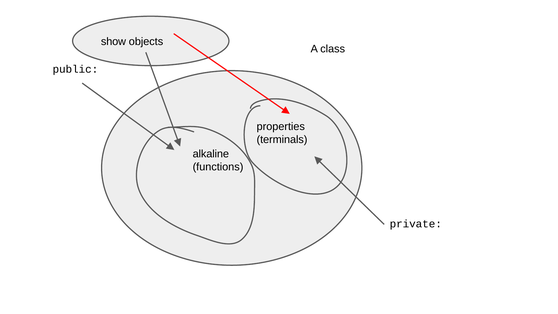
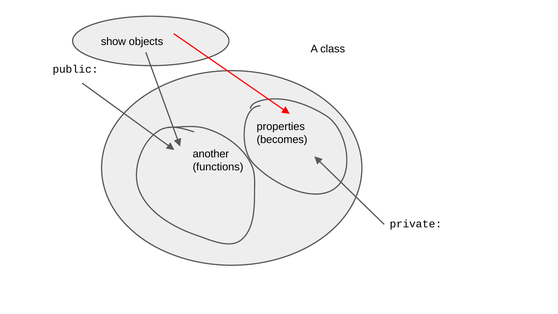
terminals: terminals -> becomes
alkaline: alkaline -> another
